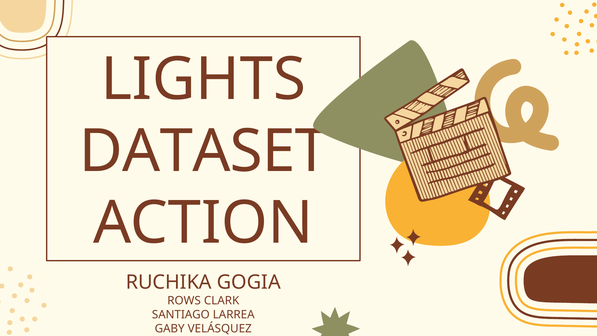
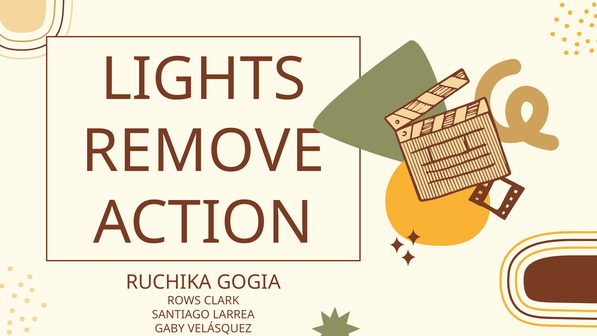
DATASET: DATASET -> REMOVE
